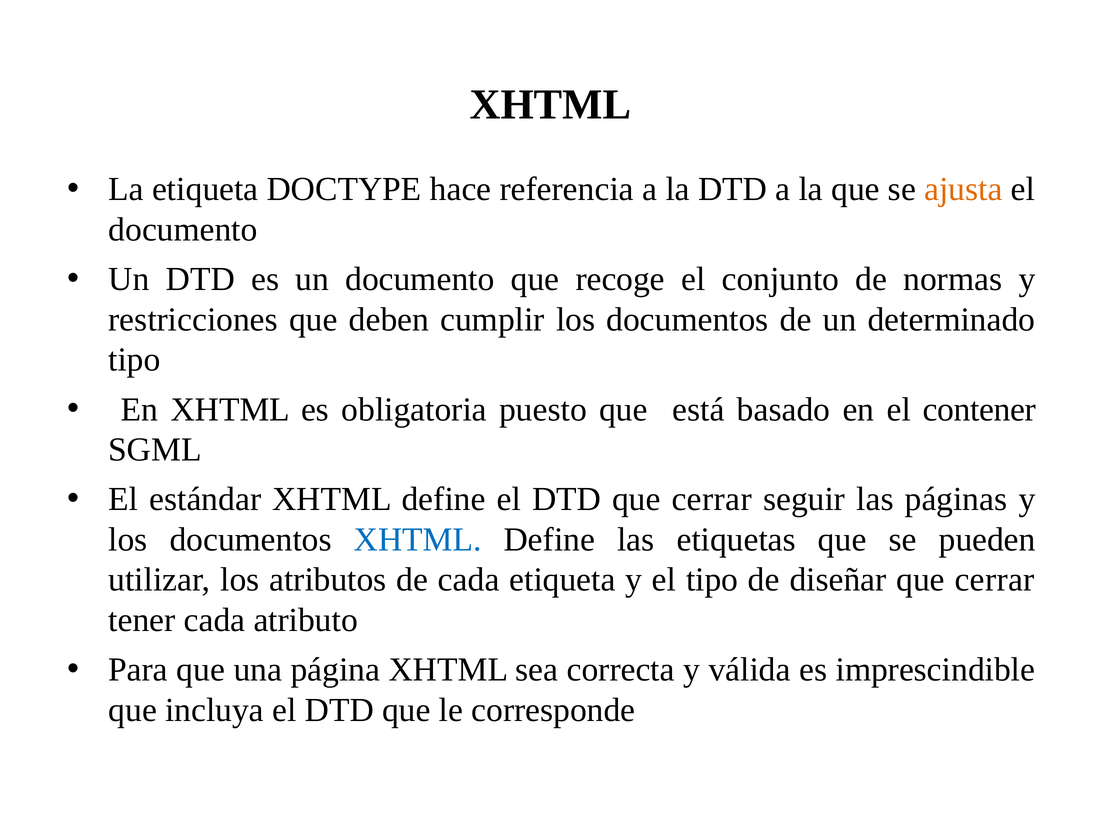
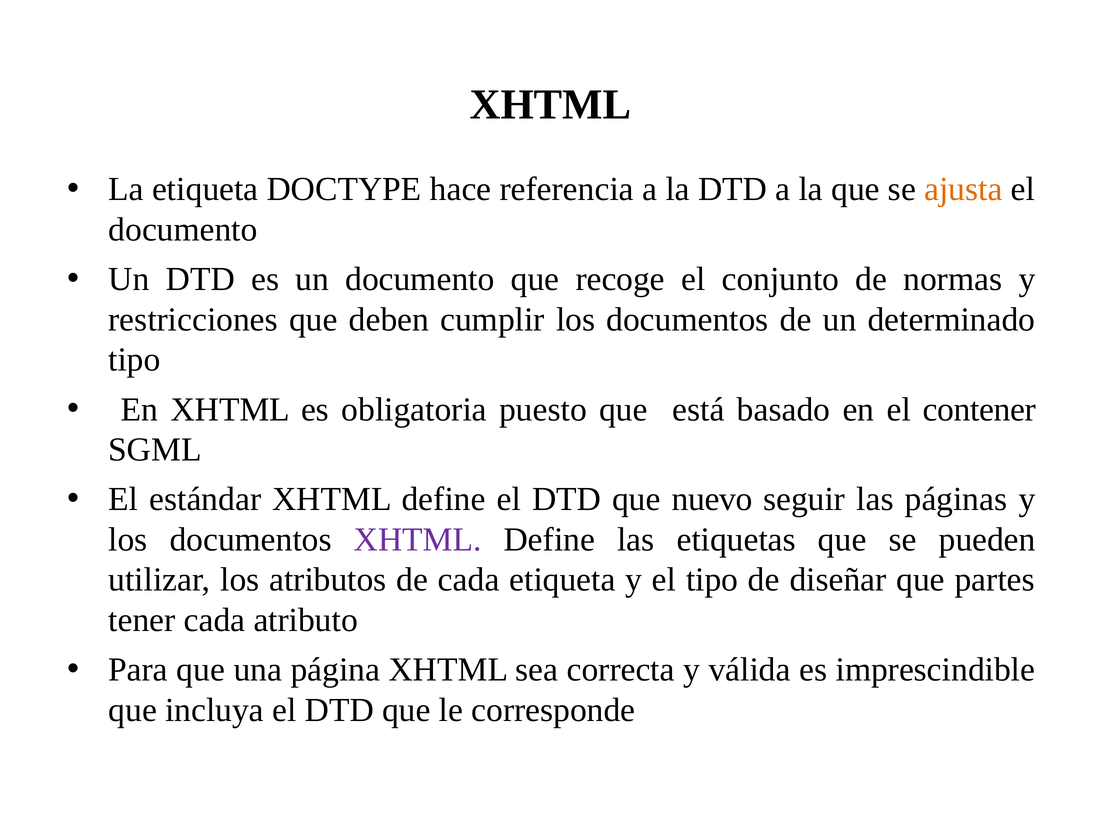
DTD que cerrar: cerrar -> nuevo
XHTML at (418, 539) colour: blue -> purple
cerrar at (995, 580): cerrar -> partes
